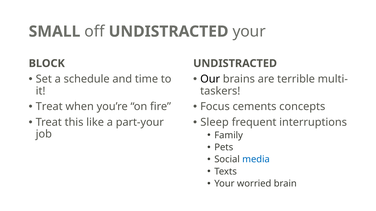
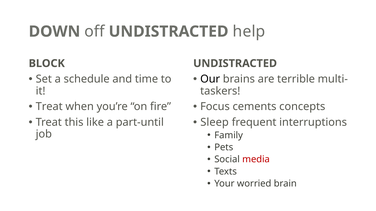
SMALL: SMALL -> DOWN
UNDISTRACTED your: your -> help
part-your: part-your -> part-until
media colour: blue -> red
